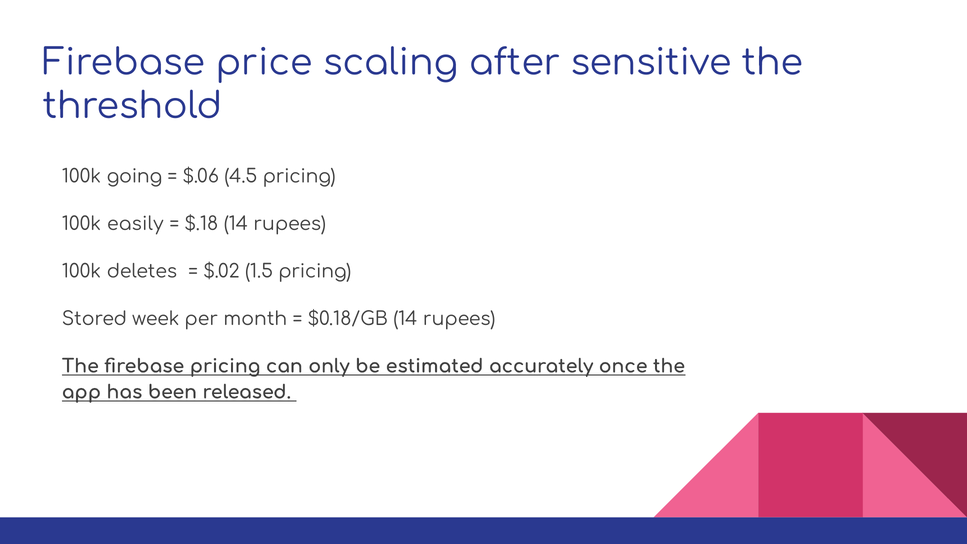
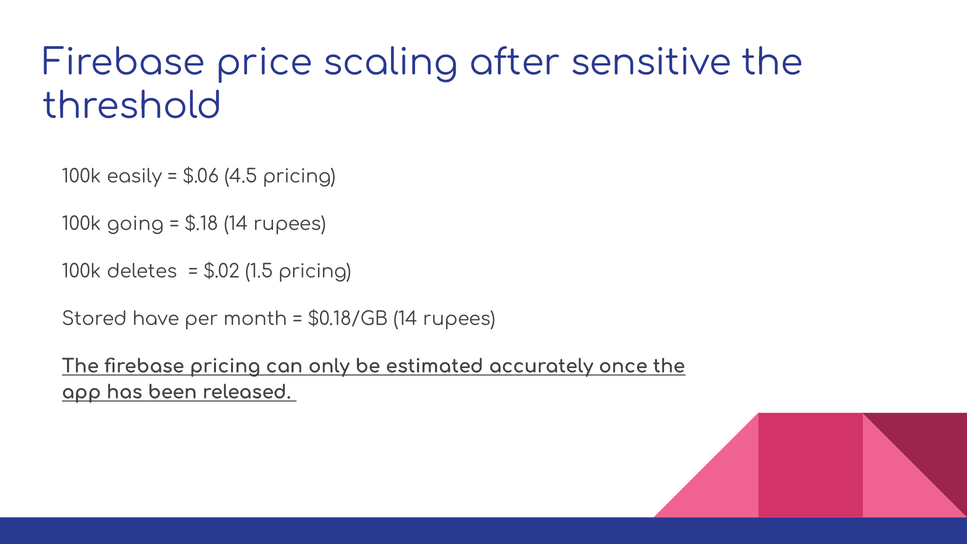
going: going -> easily
easily: easily -> going
week: week -> have
